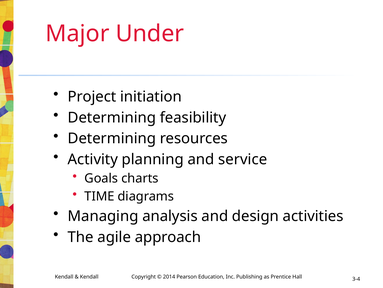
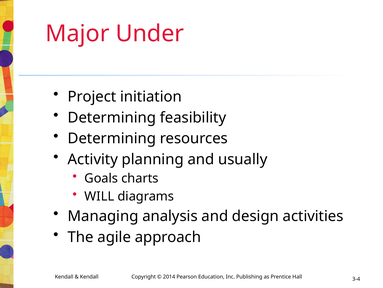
service: service -> usually
TIME: TIME -> WILL
